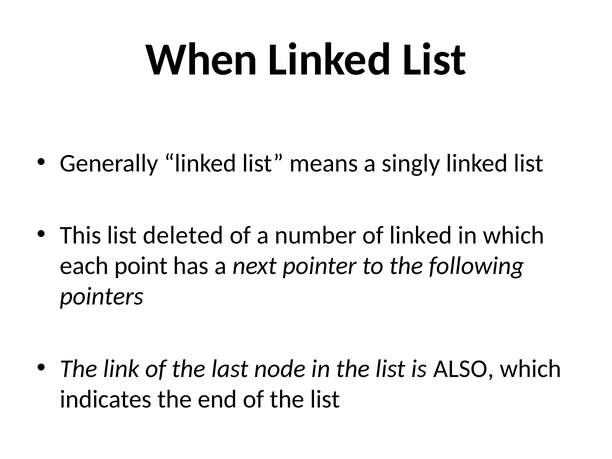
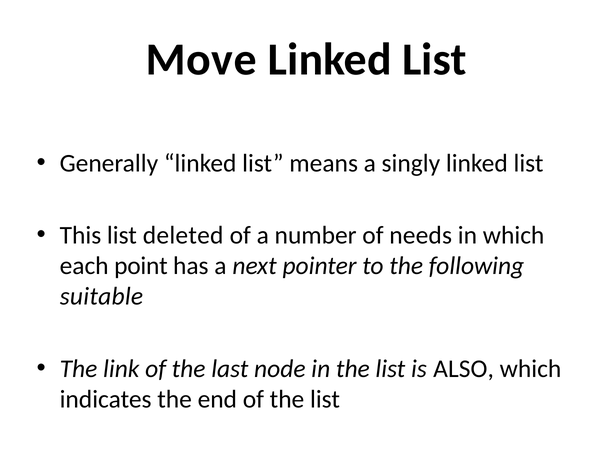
When: When -> Move
of linked: linked -> needs
pointers: pointers -> suitable
